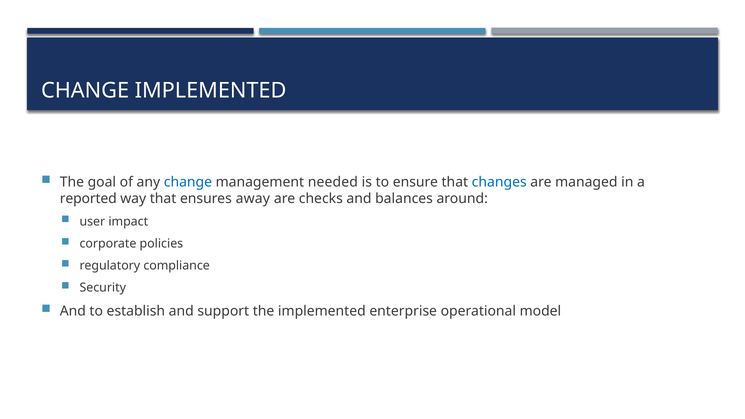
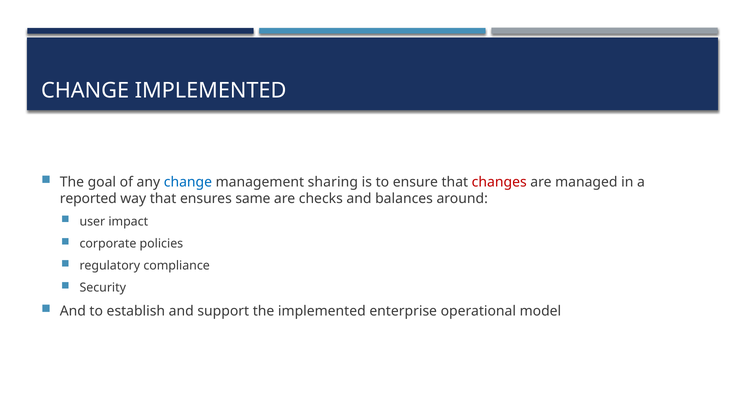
needed: needed -> sharing
changes colour: blue -> red
away: away -> same
